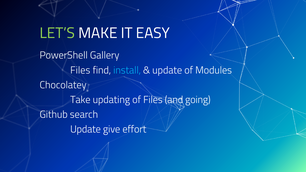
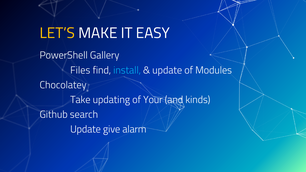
LET’S colour: light green -> yellow
of Files: Files -> Your
going: going -> kinds
effort: effort -> alarm
